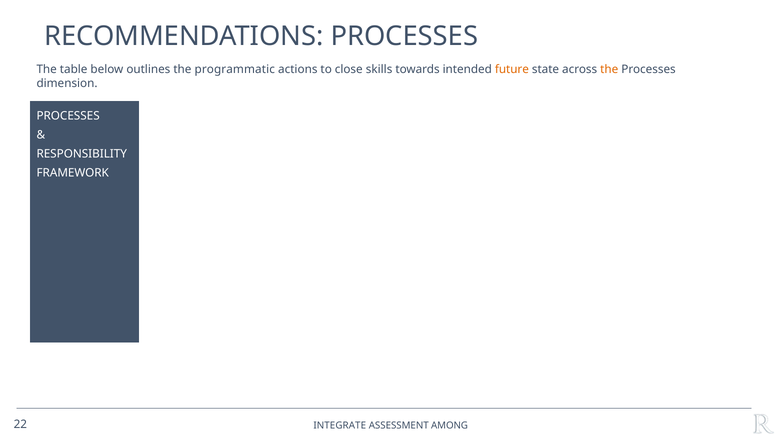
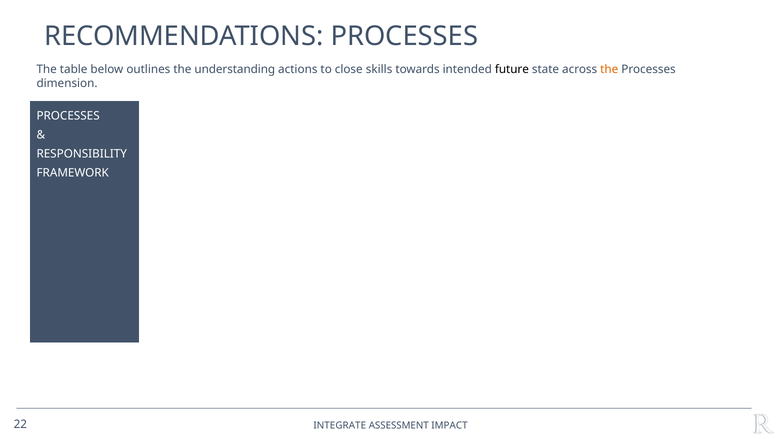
programmatic: programmatic -> understanding
future colour: orange -> black
AMONG: AMONG -> IMPACT
